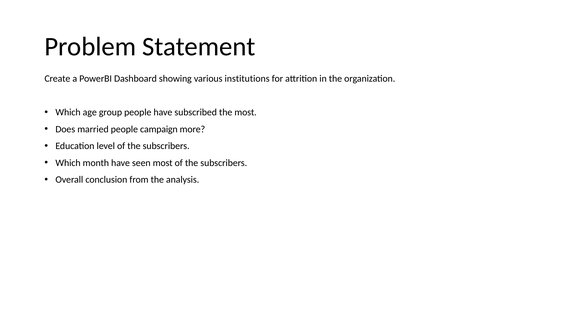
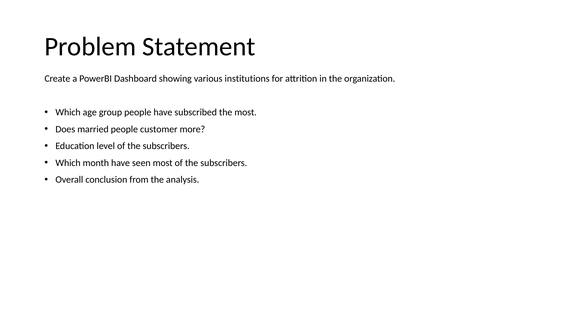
campaign: campaign -> customer
